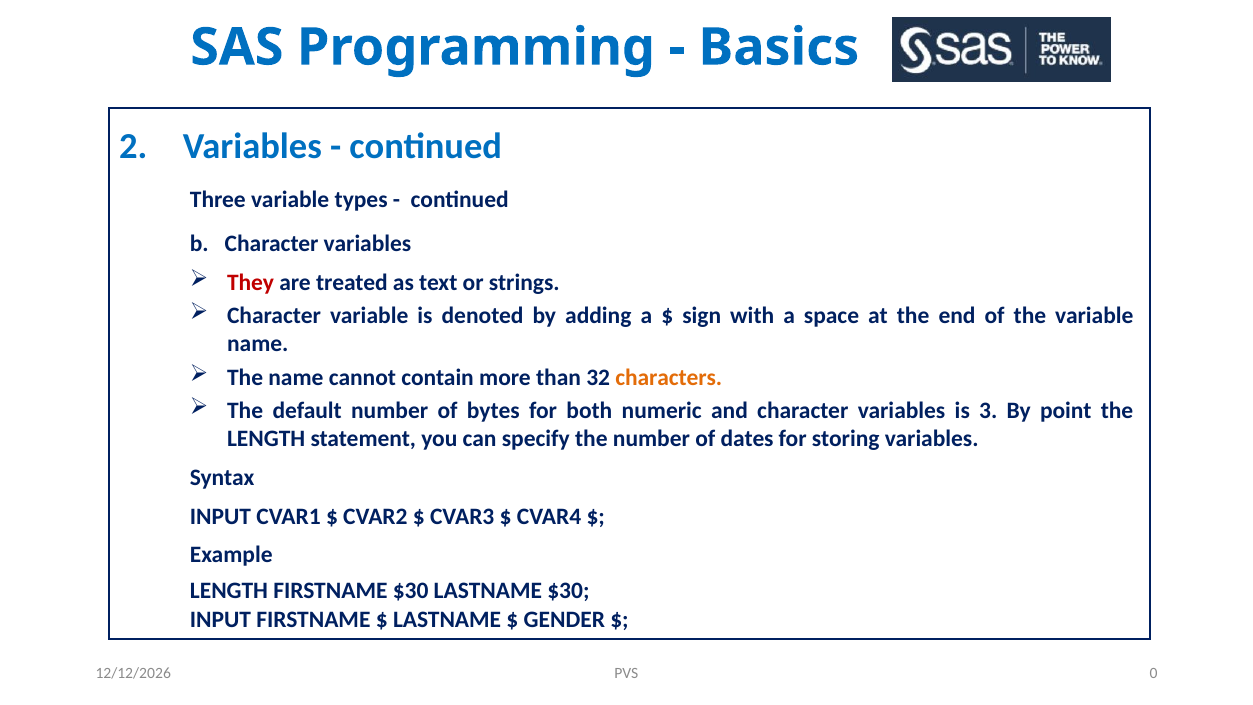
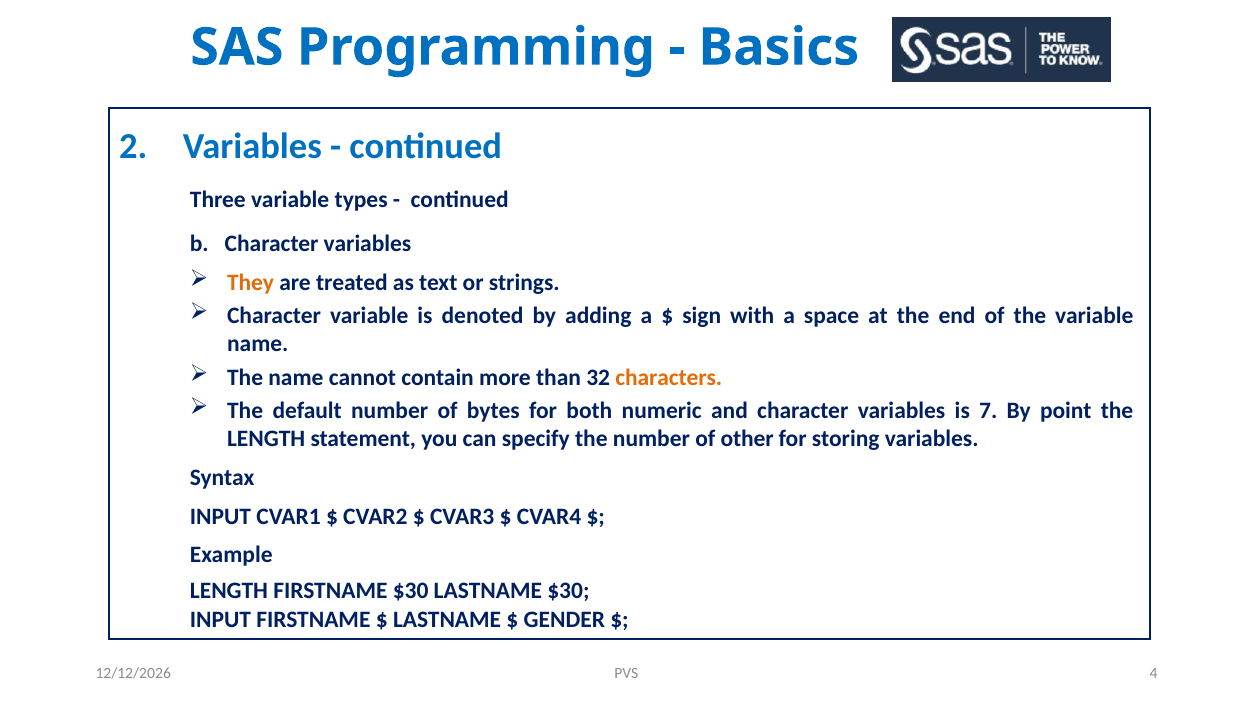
They colour: red -> orange
3: 3 -> 7
dates: dates -> other
0: 0 -> 4
